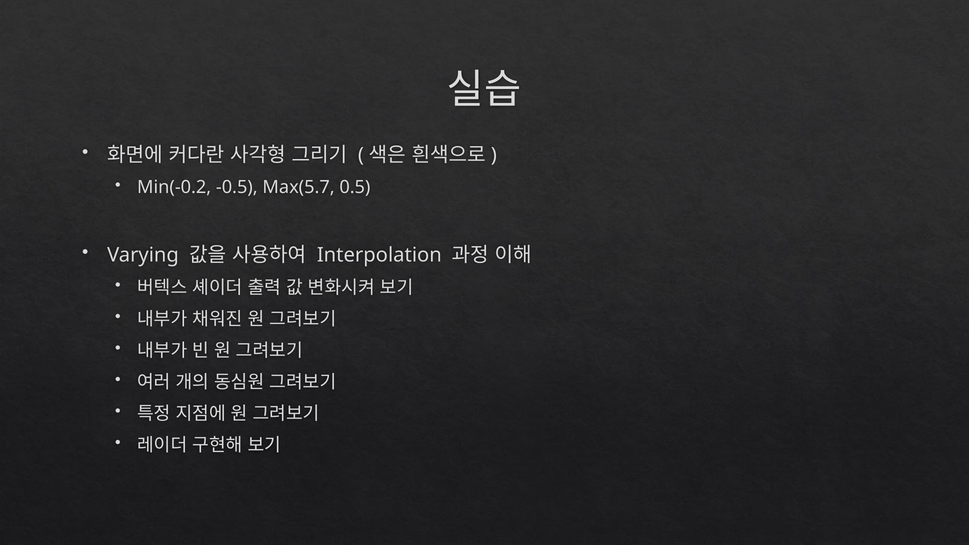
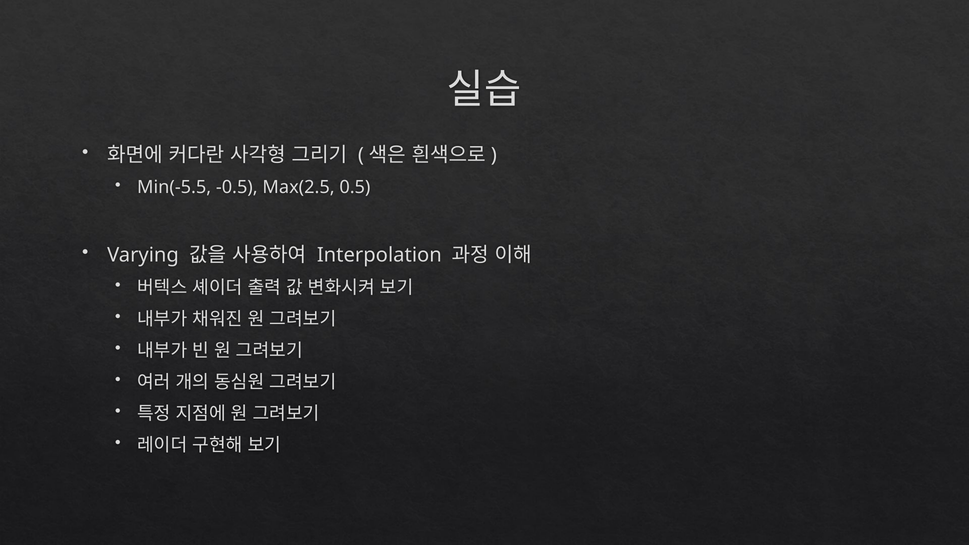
Min(-0.2: Min(-0.2 -> Min(-5.5
Max(5.7: Max(5.7 -> Max(2.5
